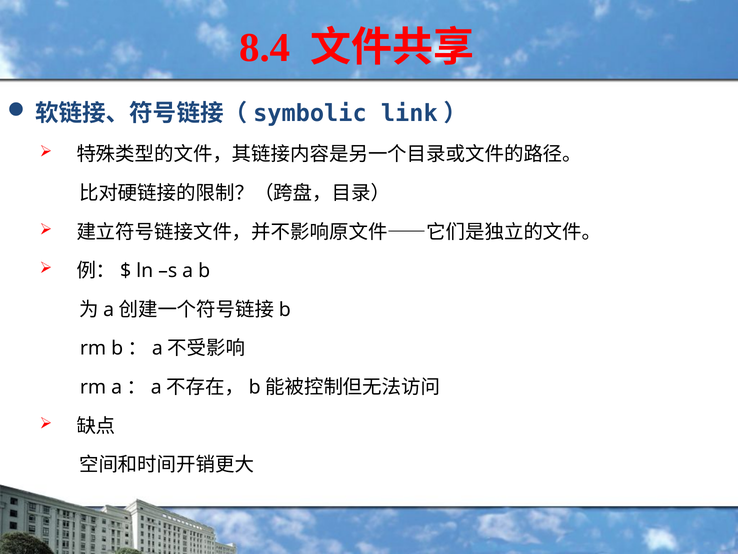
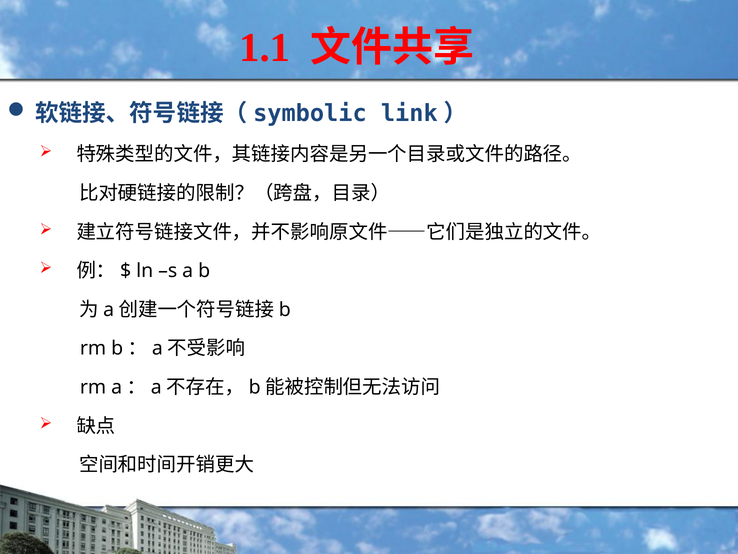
8.4: 8.4 -> 1.1
